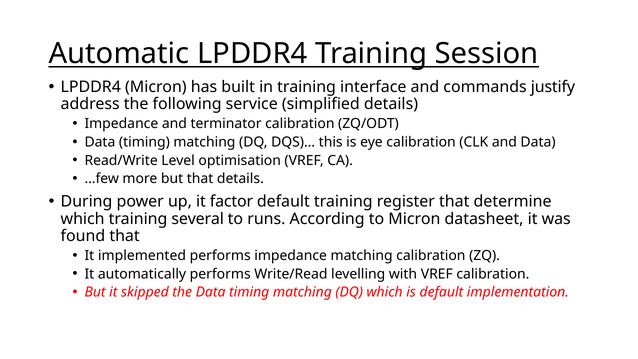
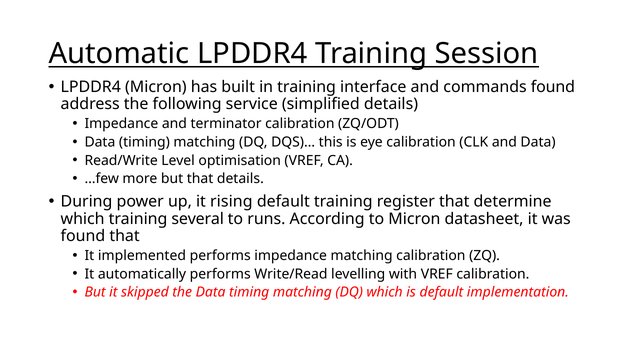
commands justify: justify -> found
factor: factor -> rising
